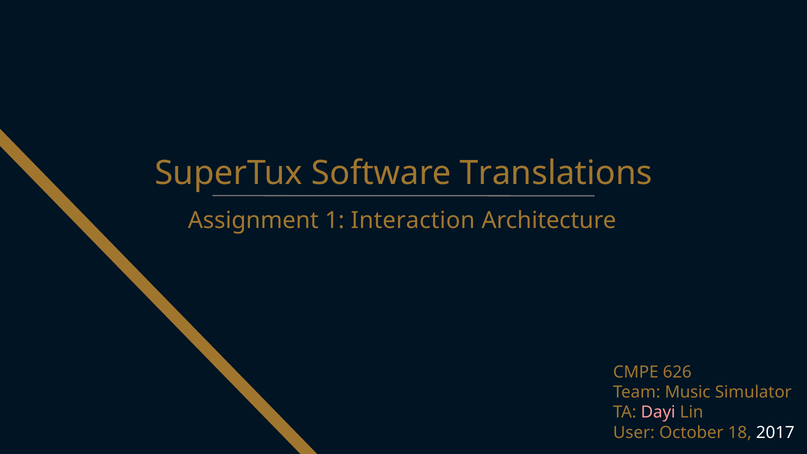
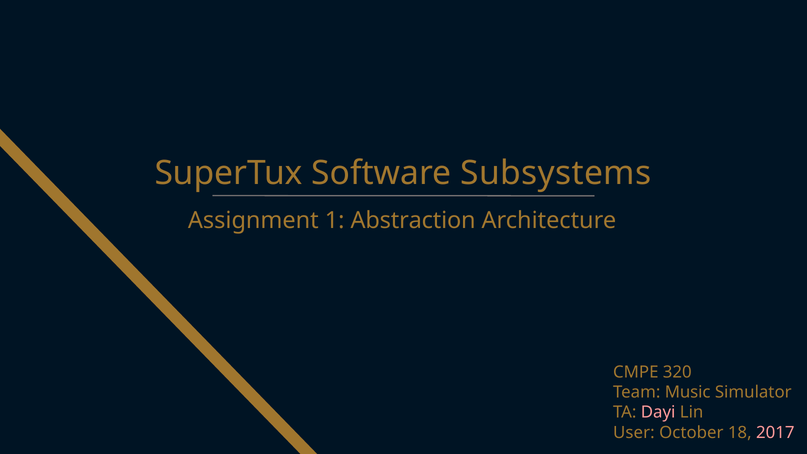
Translations: Translations -> Subsystems
Interaction: Interaction -> Abstraction
626: 626 -> 320
2017 colour: white -> pink
